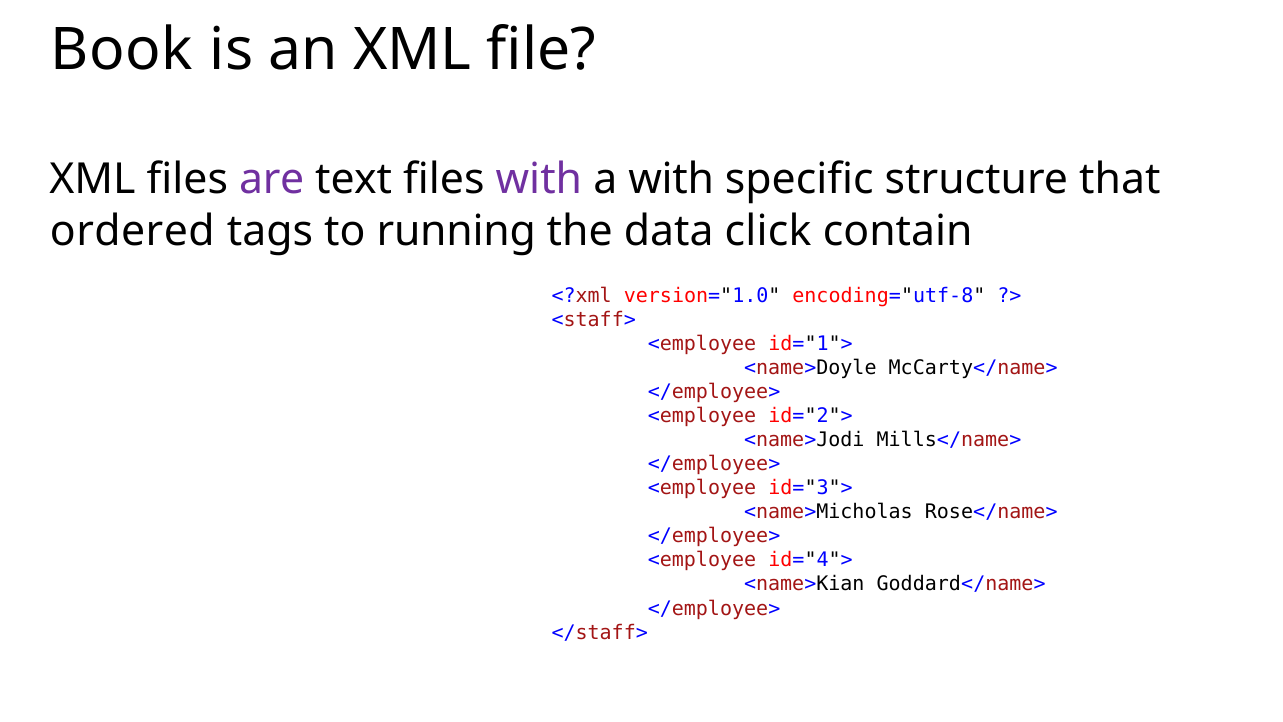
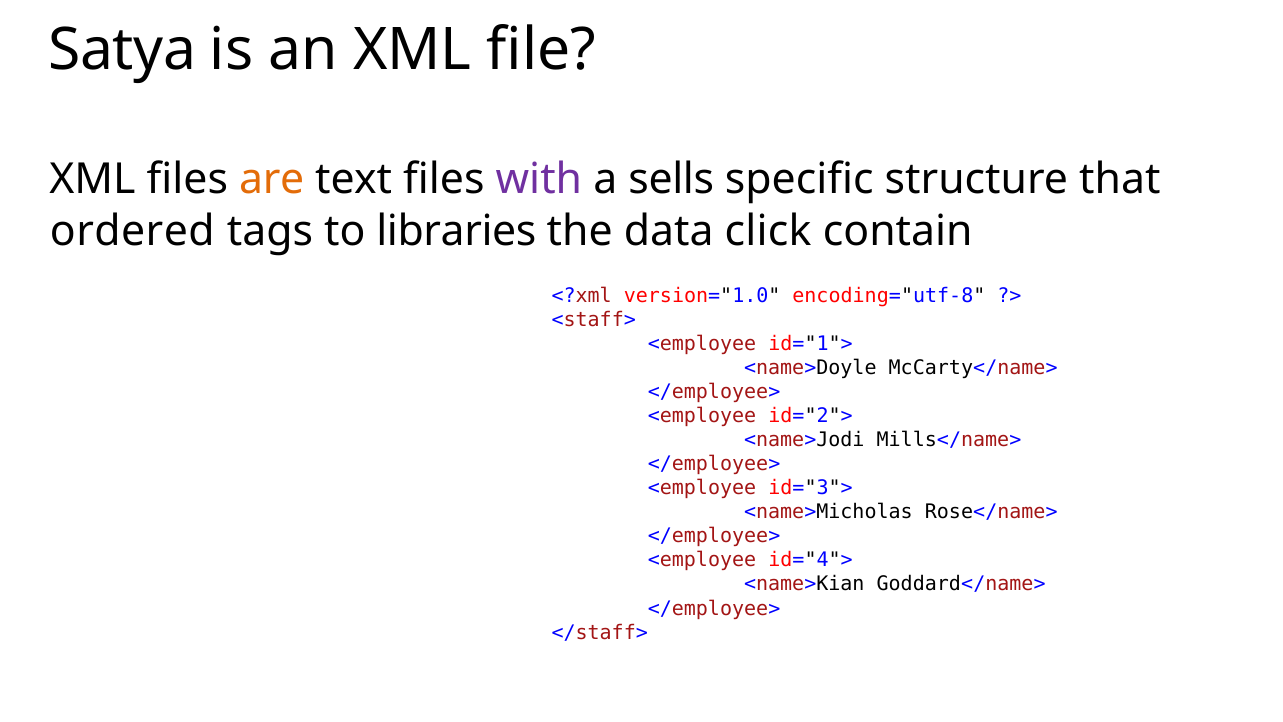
Book: Book -> Satya
are colour: purple -> orange
a with: with -> sells
running: running -> libraries
